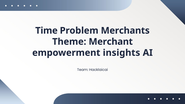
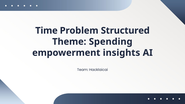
Merchants: Merchants -> Structured
Merchant: Merchant -> Spending
